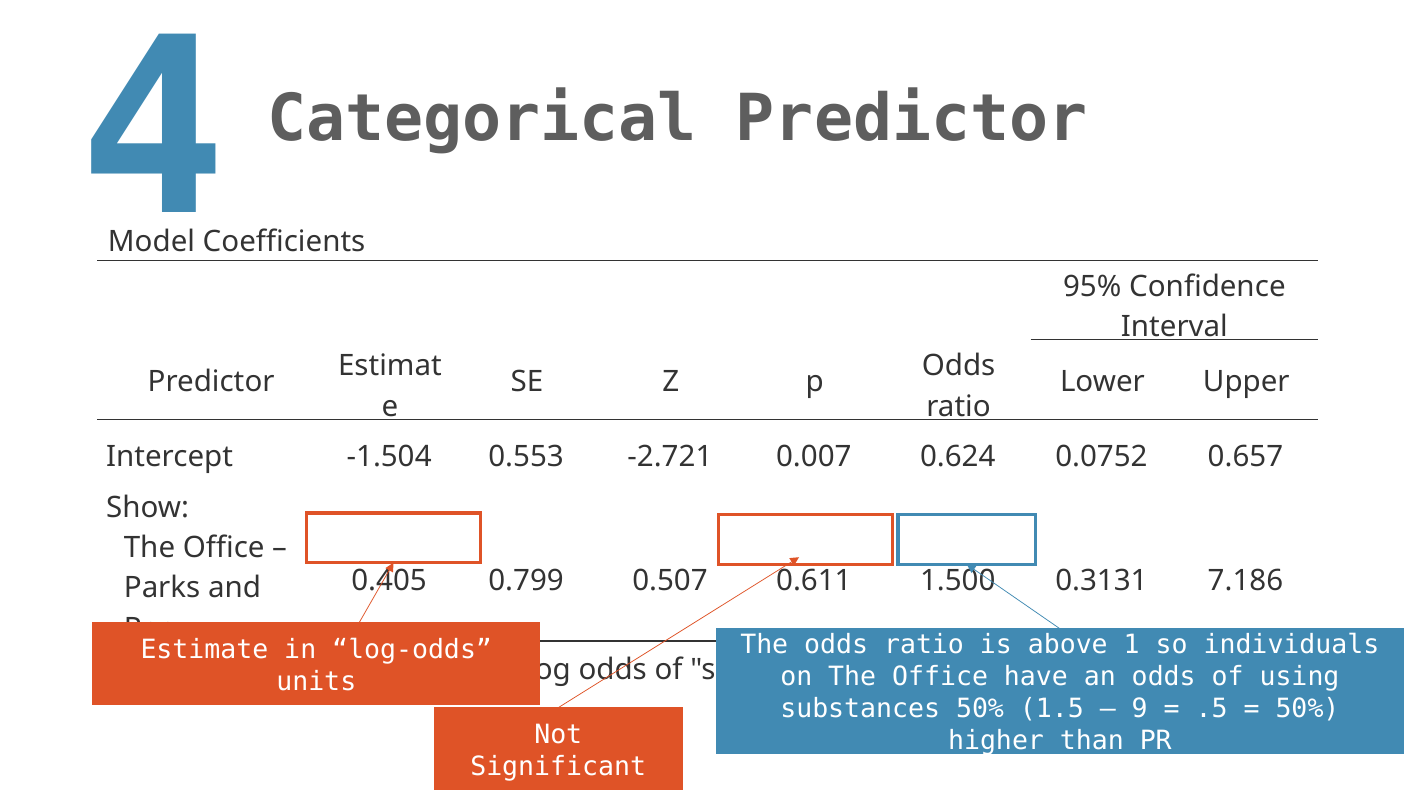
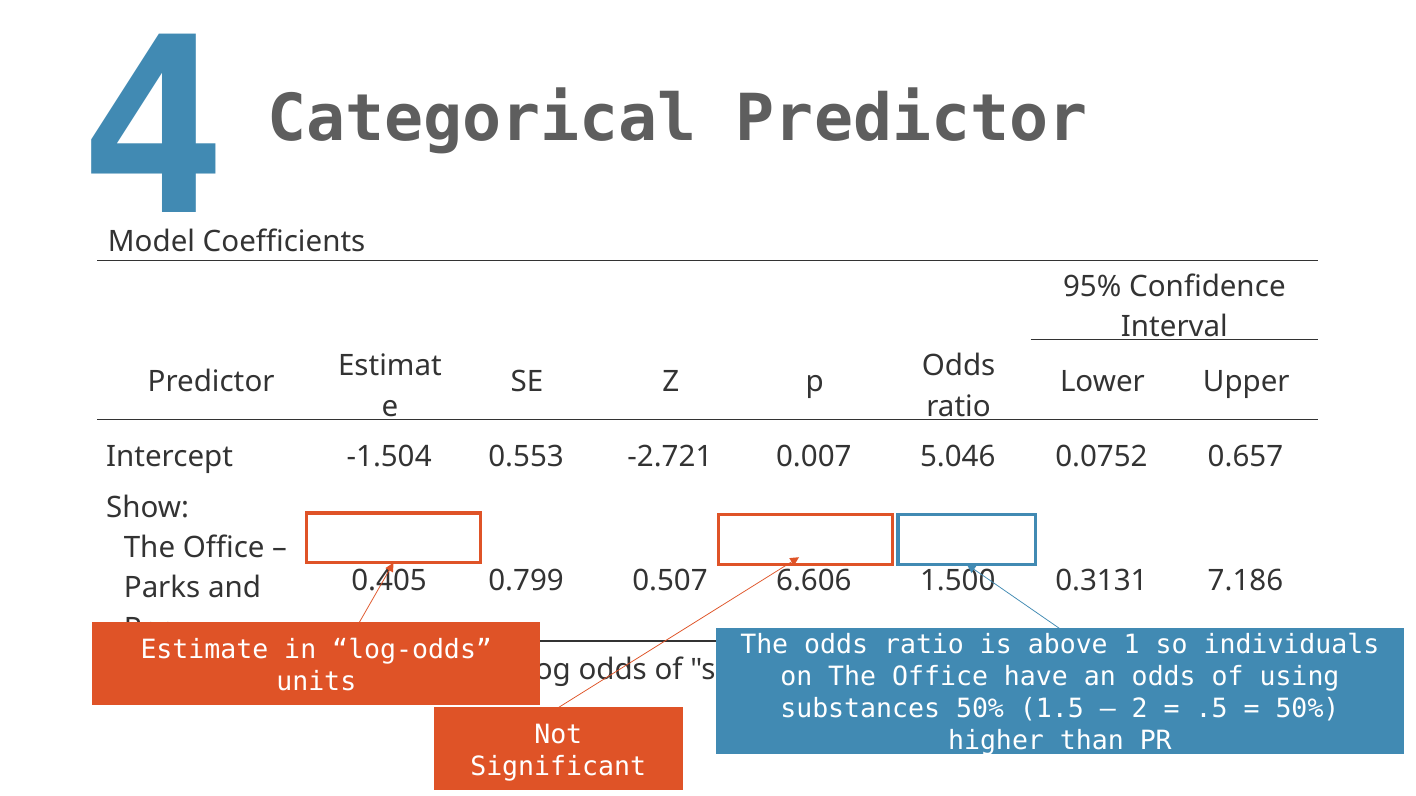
0.624: 0.624 -> 5.046
0.611: 0.611 -> 6.606
9: 9 -> 2
